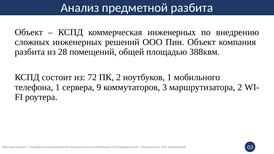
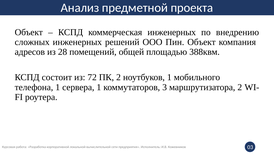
предметной разбита: разбита -> проекта
разбита at (30, 52): разбита -> адресов
сервера 9: 9 -> 1
